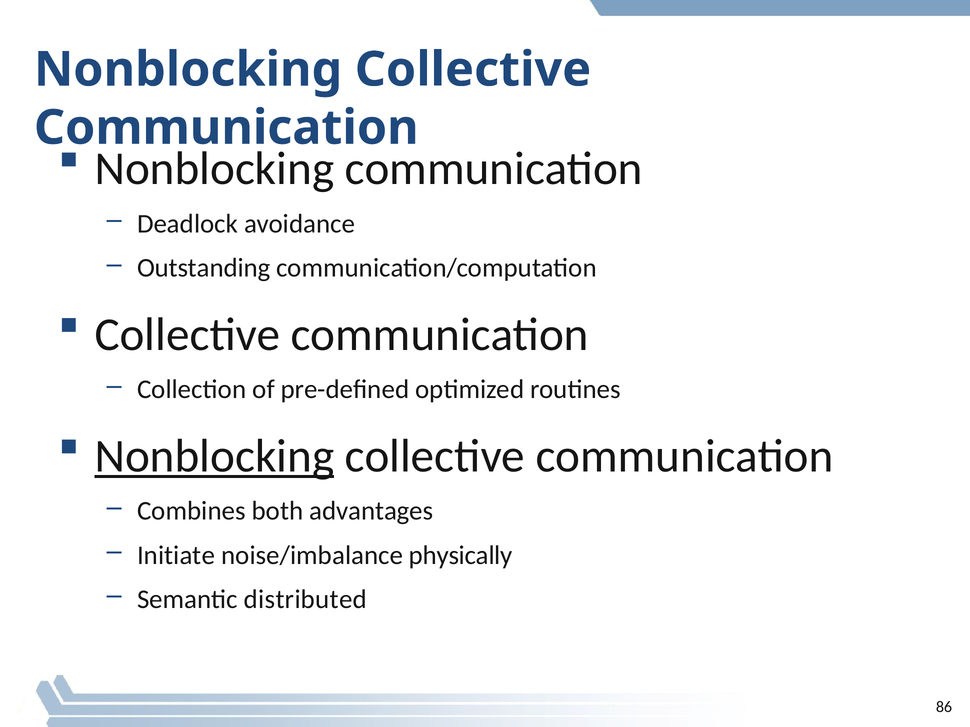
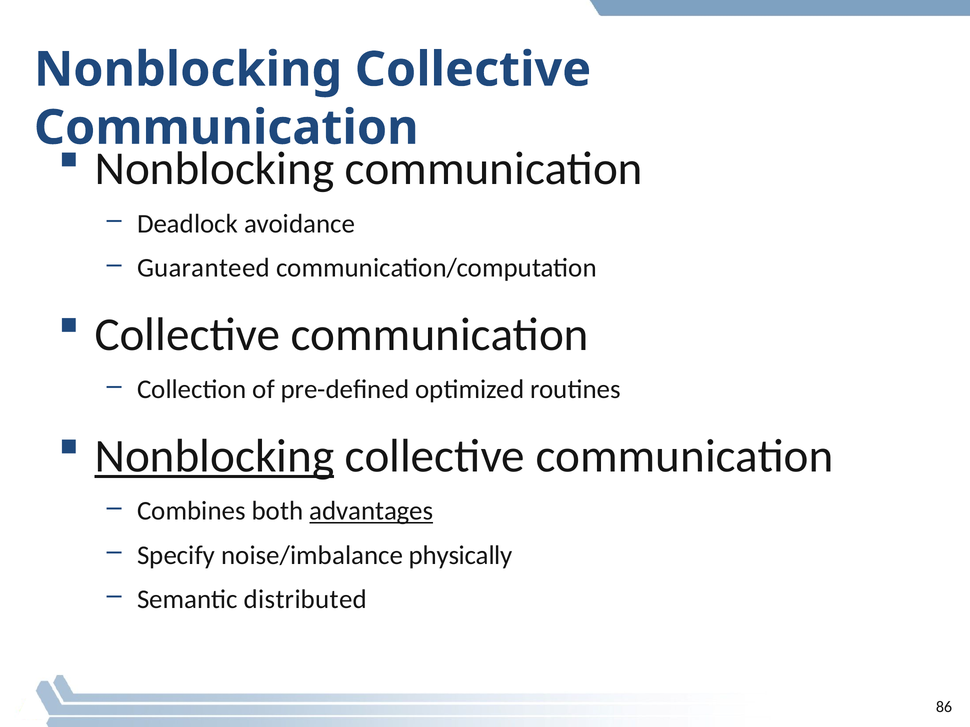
Outstanding: Outstanding -> Guaranteed
advantages underline: none -> present
Initiate: Initiate -> Specify
